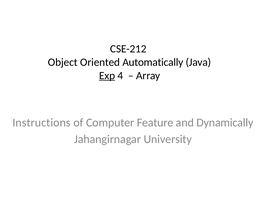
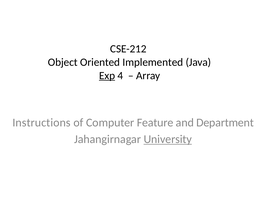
Automatically: Automatically -> Implemented
Dynamically: Dynamically -> Department
University underline: none -> present
